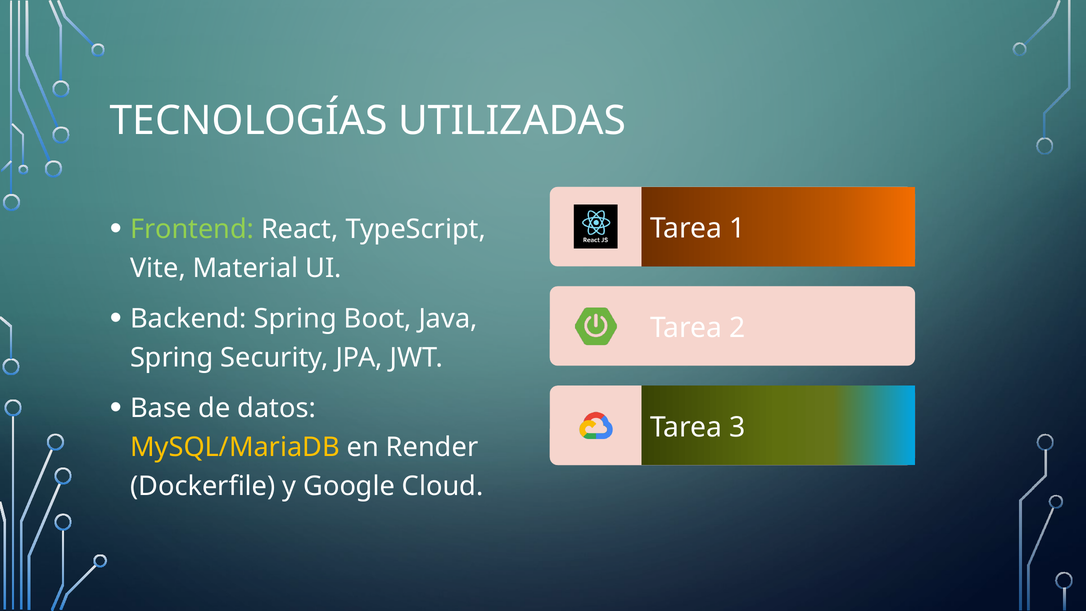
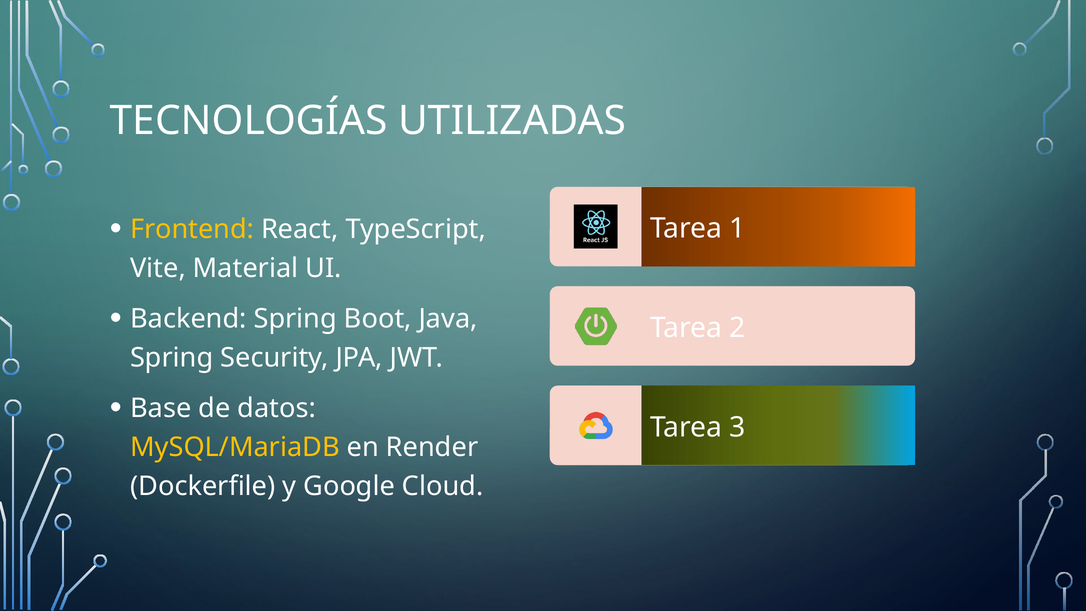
Frontend colour: light green -> yellow
